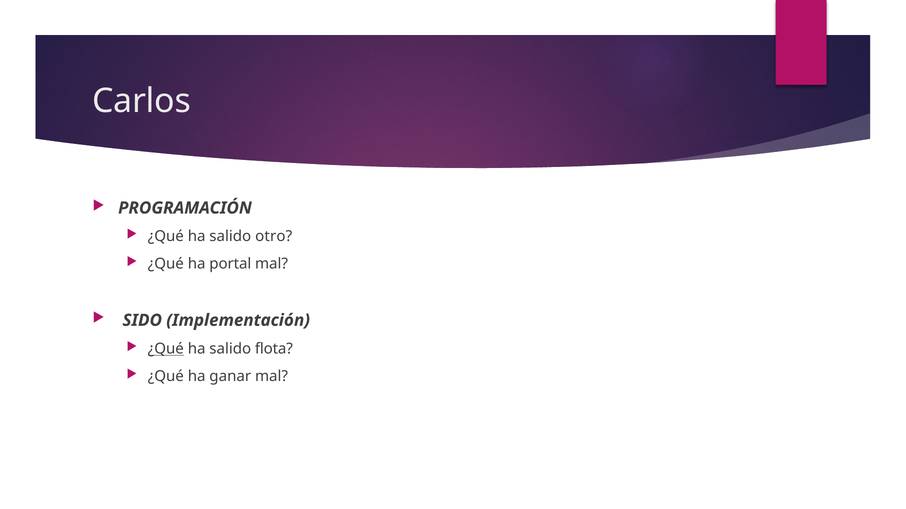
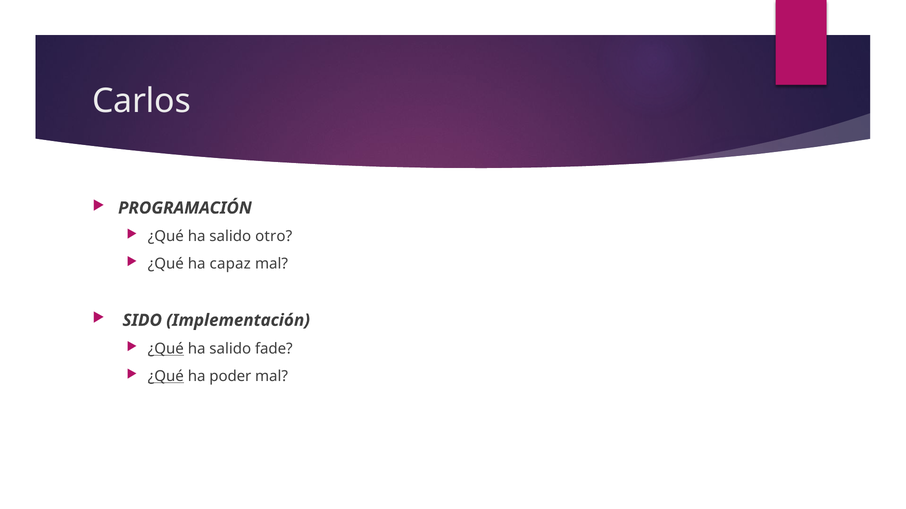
portal: portal -> capaz
flota: flota -> fade
¿Qué at (166, 377) underline: none -> present
ganar: ganar -> poder
